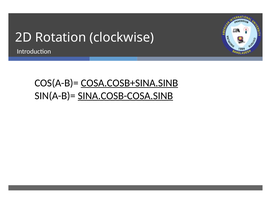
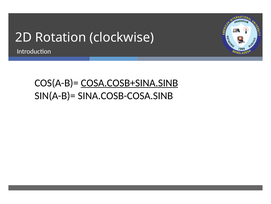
SINA.COSB-COSA.SINB underline: present -> none
